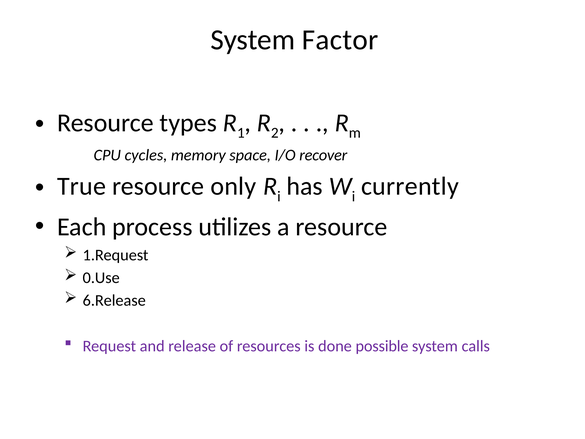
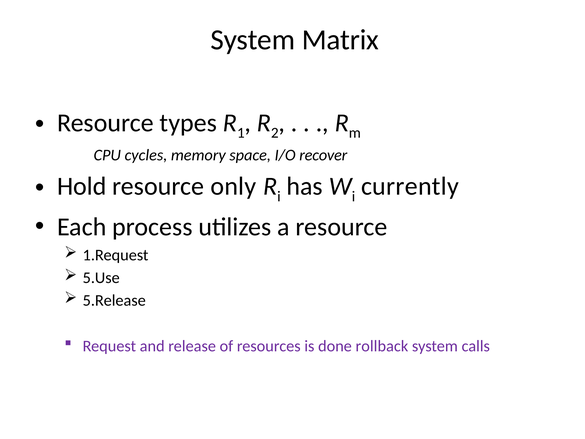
Factor: Factor -> Matrix
True: True -> Hold
0.Use: 0.Use -> 5.Use
6.Release: 6.Release -> 5.Release
possible: possible -> rollback
